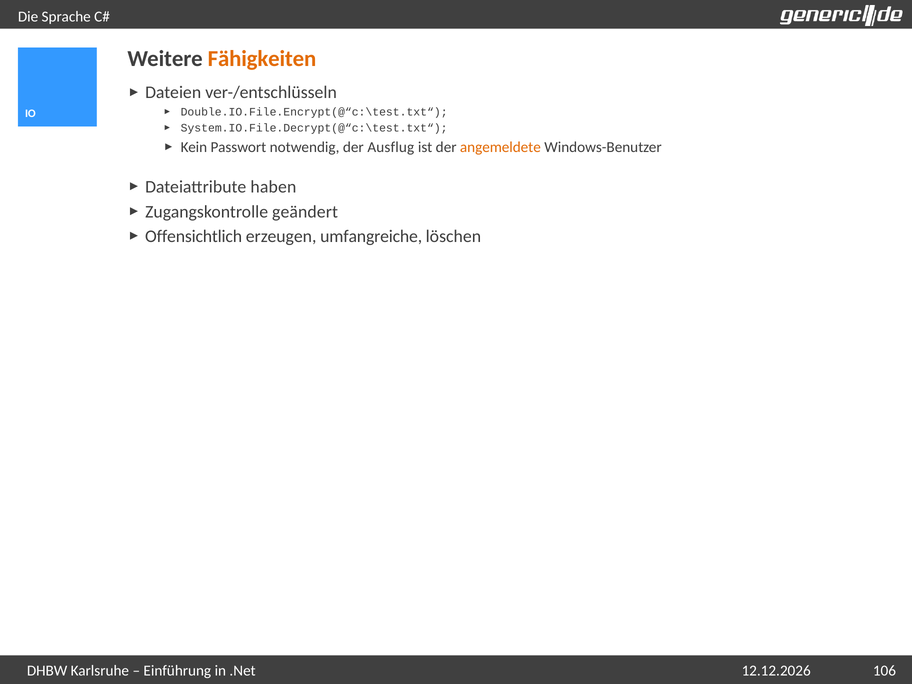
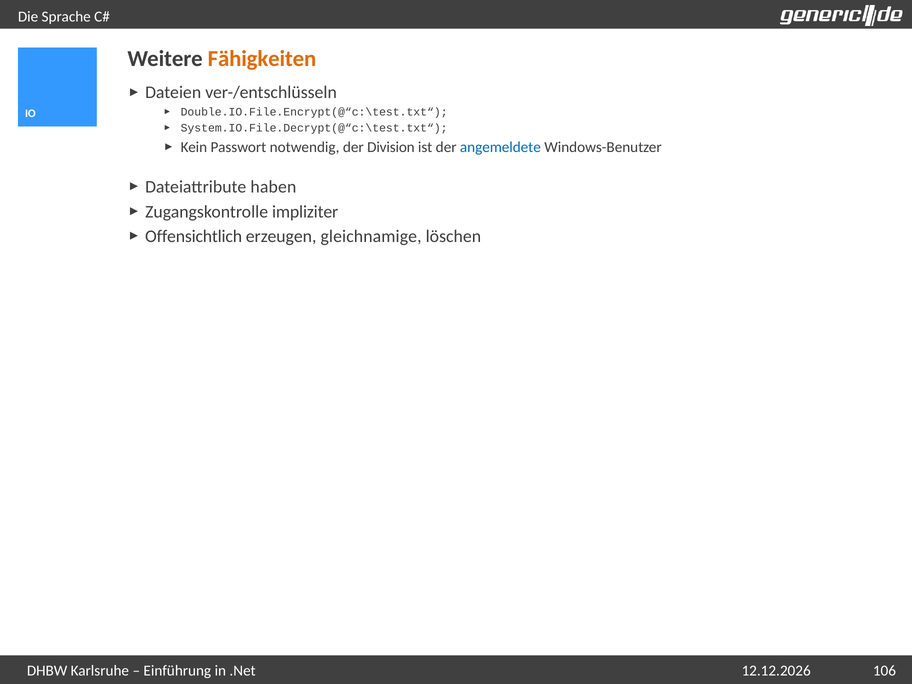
Ausflug: Ausflug -> Division
angemeldete colour: orange -> blue
geändert: geändert -> impliziter
umfangreiche: umfangreiche -> gleichnamige
